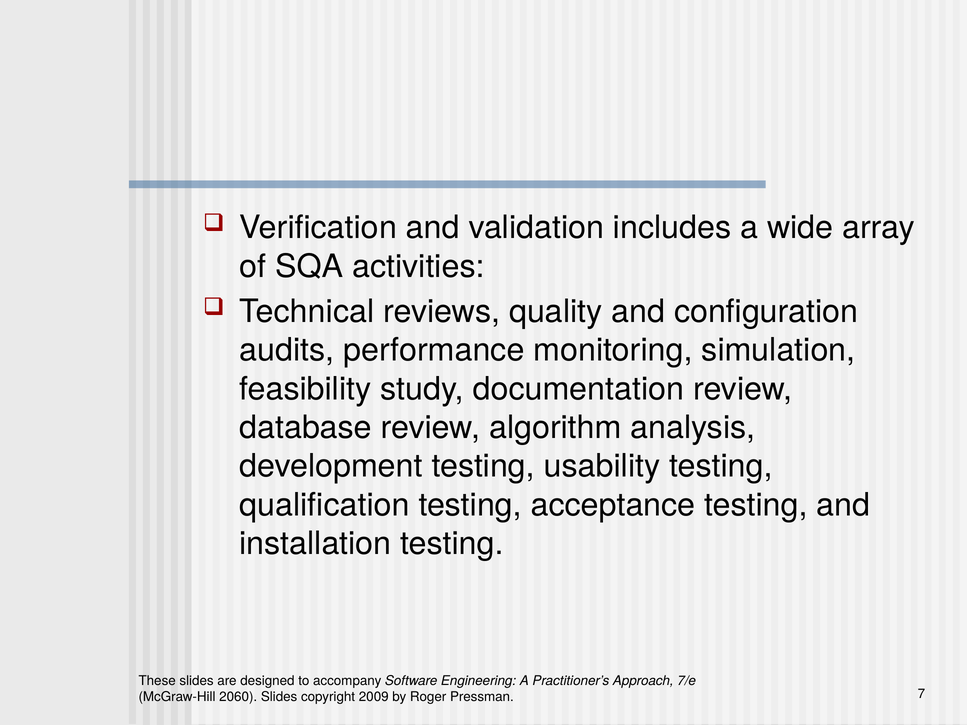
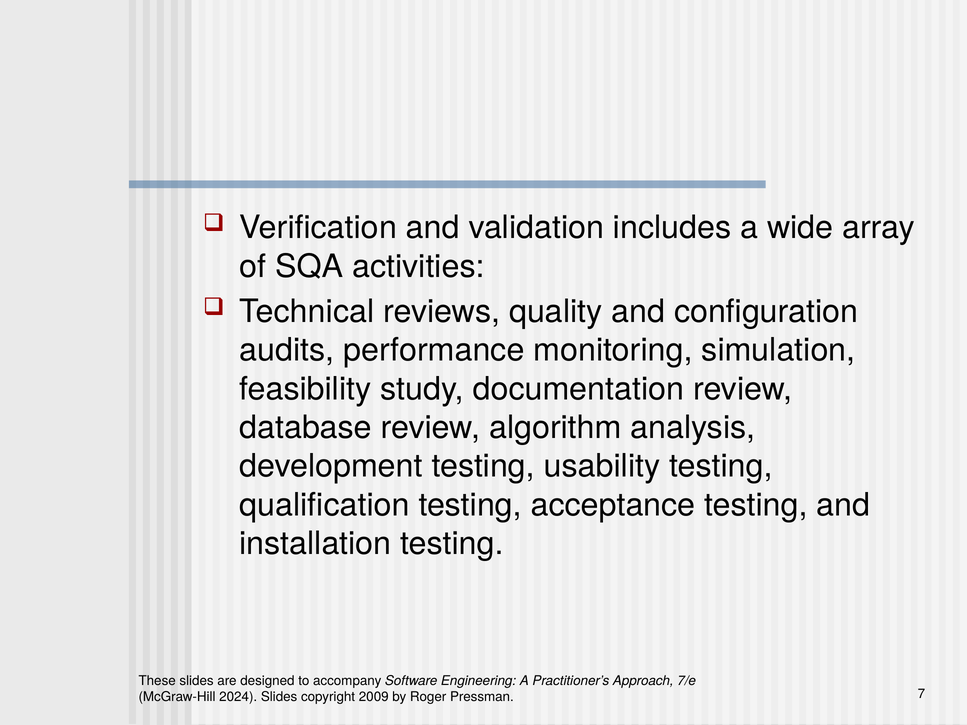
2060: 2060 -> 2024
